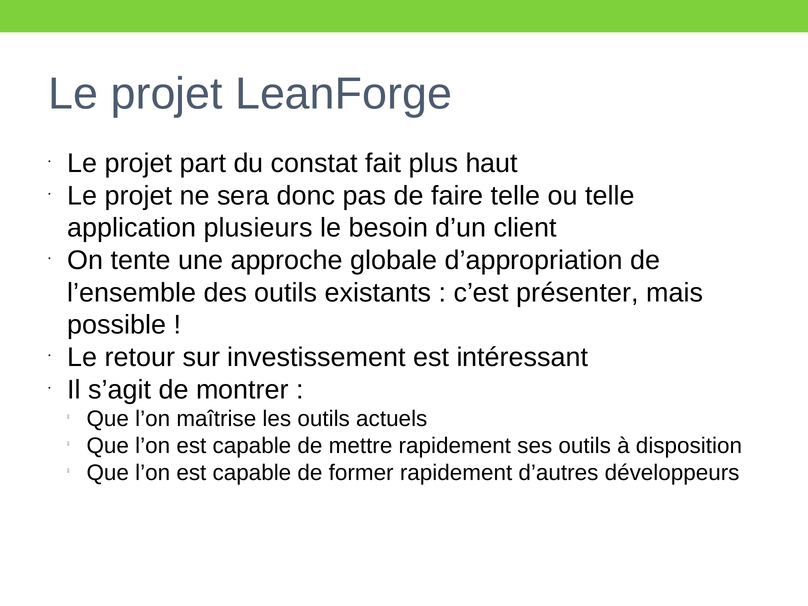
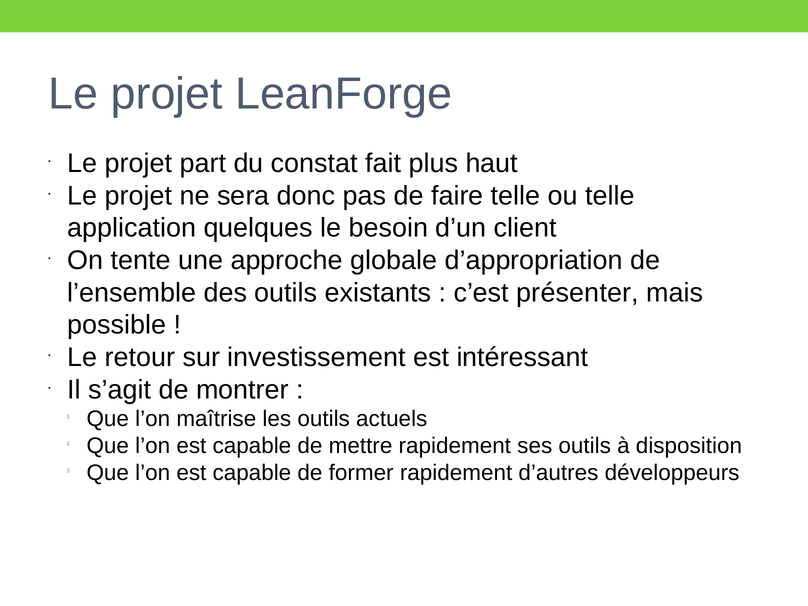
plusieurs: plusieurs -> quelques
